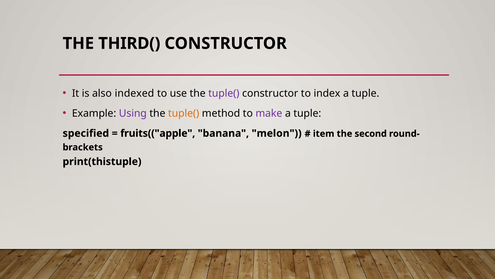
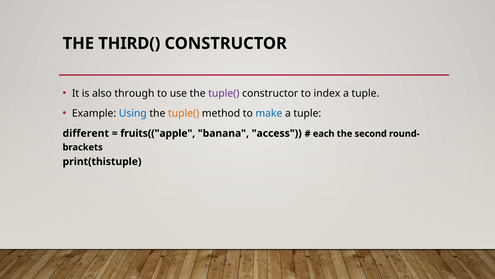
indexed: indexed -> through
Using colour: purple -> blue
make colour: purple -> blue
specified: specified -> different
melon: melon -> access
item: item -> each
